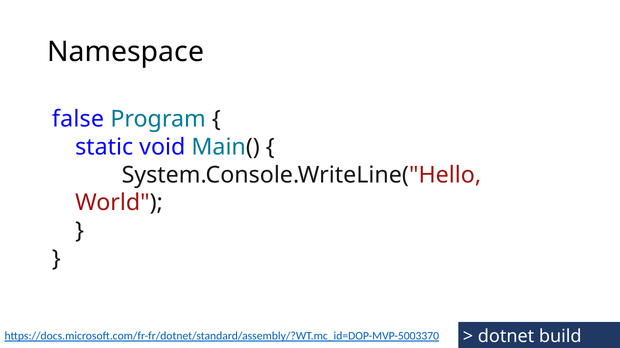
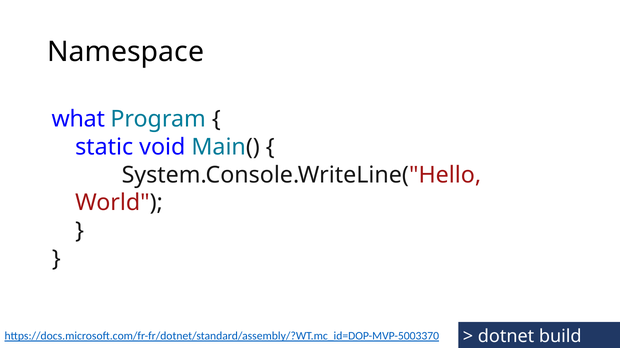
false: false -> what
